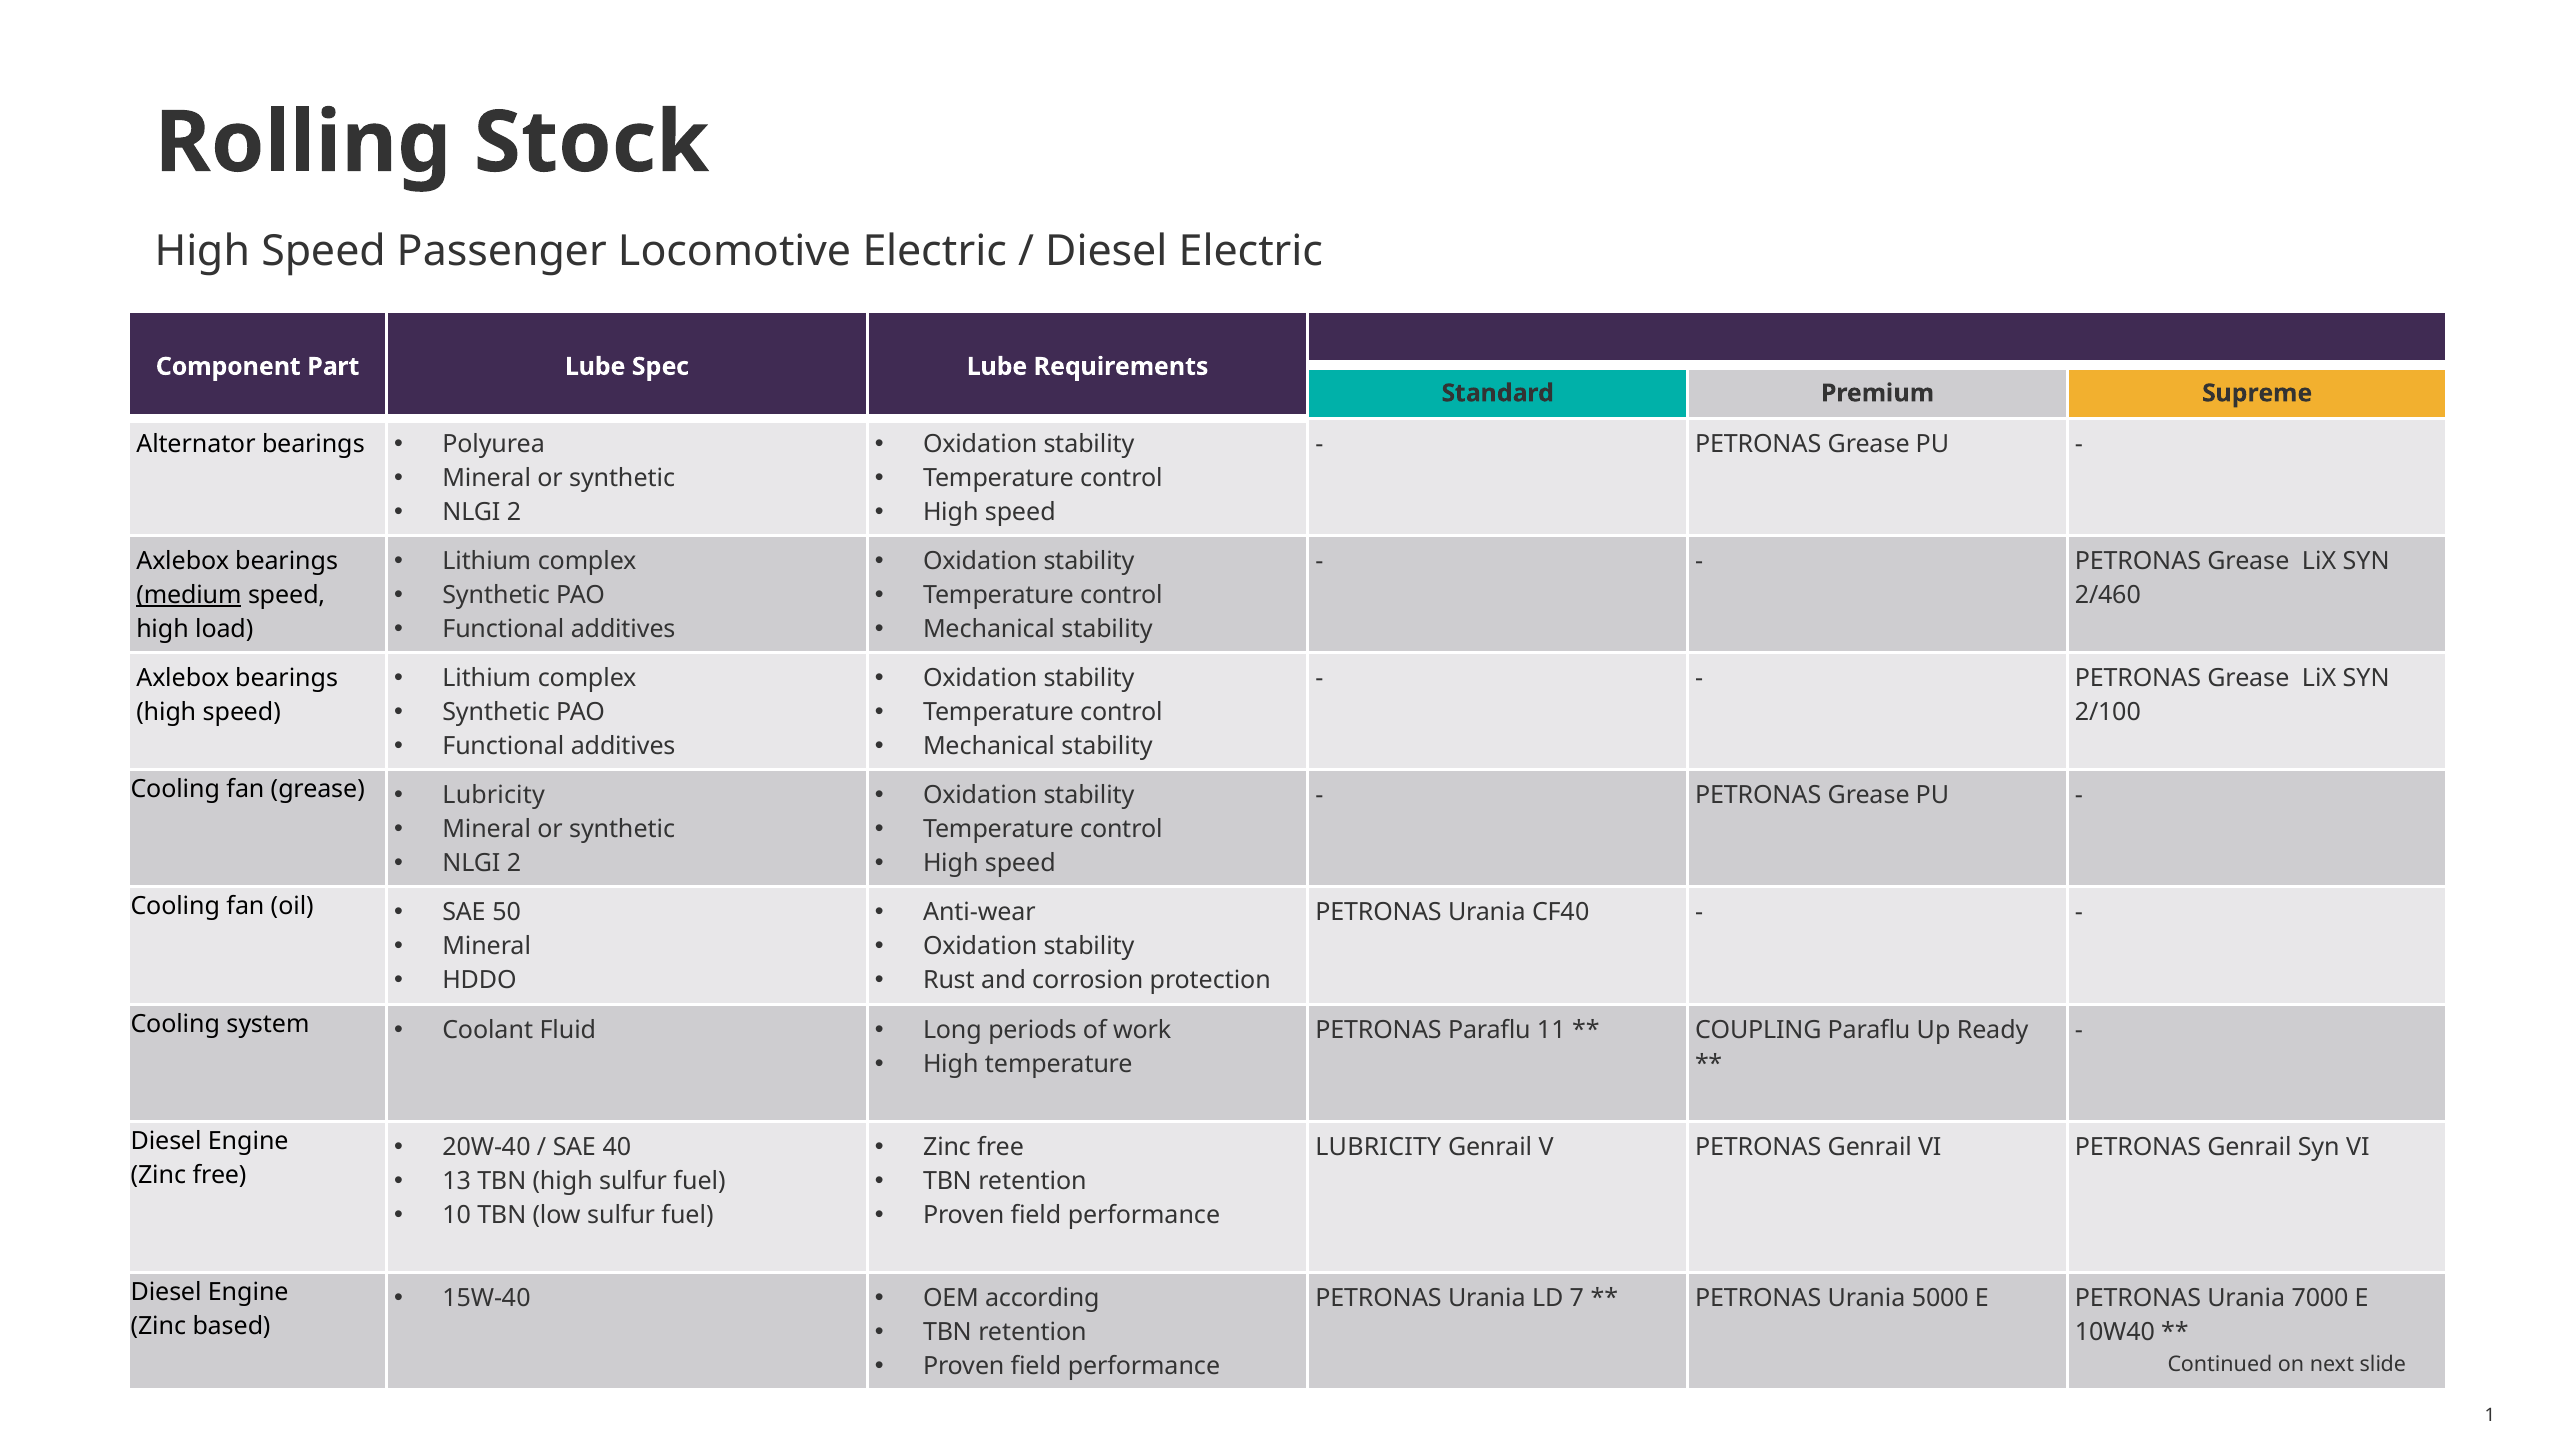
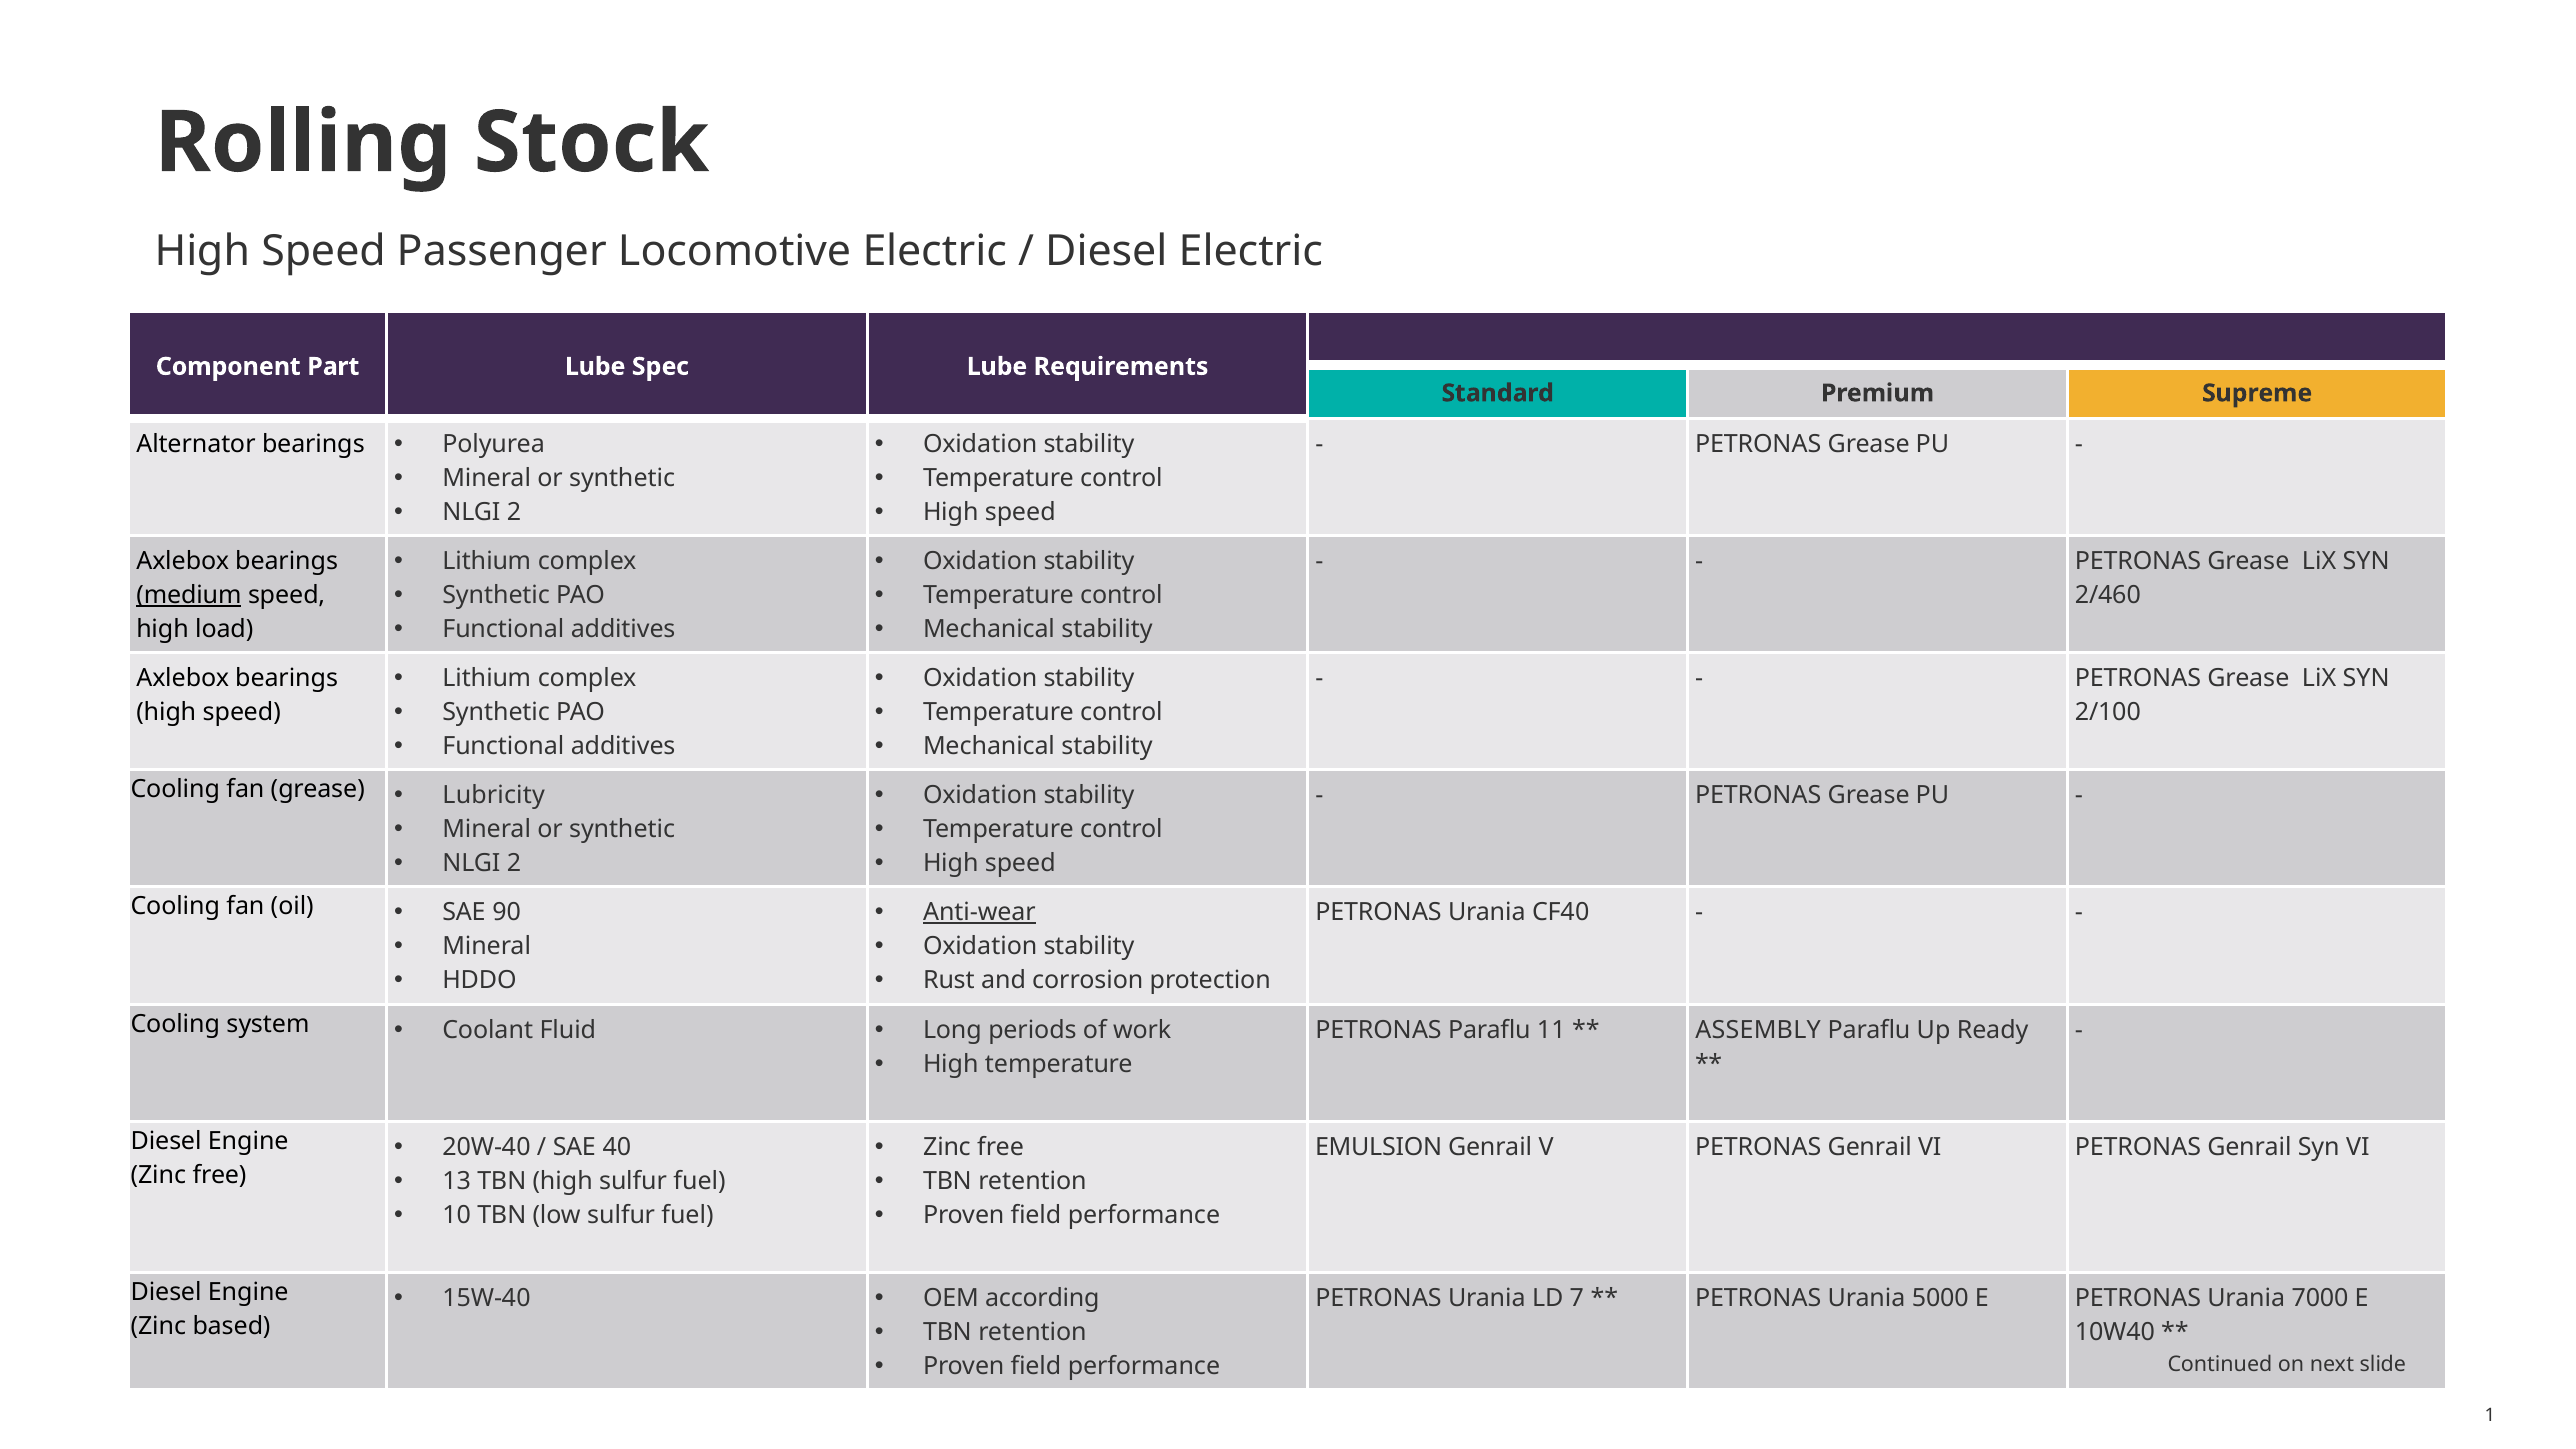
50: 50 -> 90
Anti-wear underline: none -> present
COUPLING: COUPLING -> ASSEMBLY
LUBRICITY at (1378, 1147): LUBRICITY -> EMULSION
